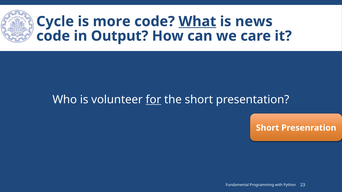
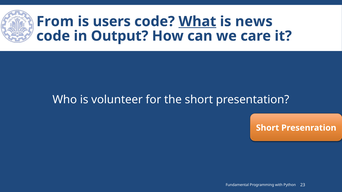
Cycle: Cycle -> From
more: more -> users
for underline: present -> none
